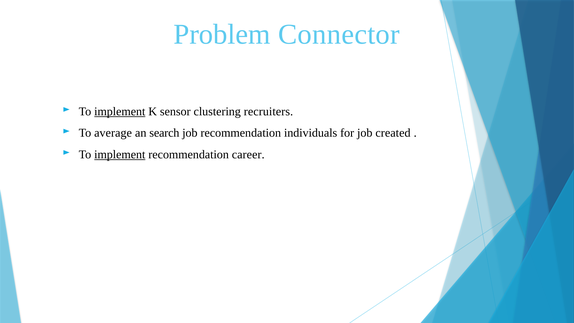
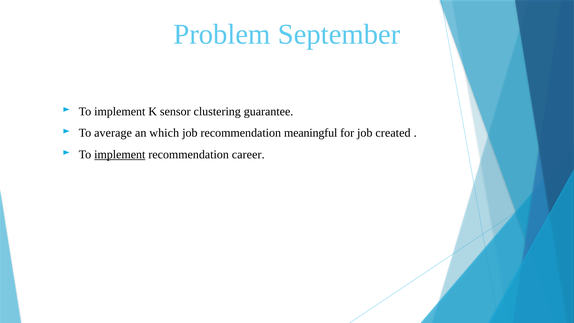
Connector: Connector -> September
implement at (120, 111) underline: present -> none
recruiters: recruiters -> guarantee
search: search -> which
individuals: individuals -> meaningful
